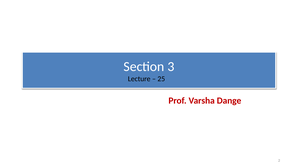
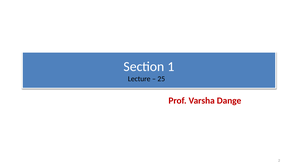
3: 3 -> 1
